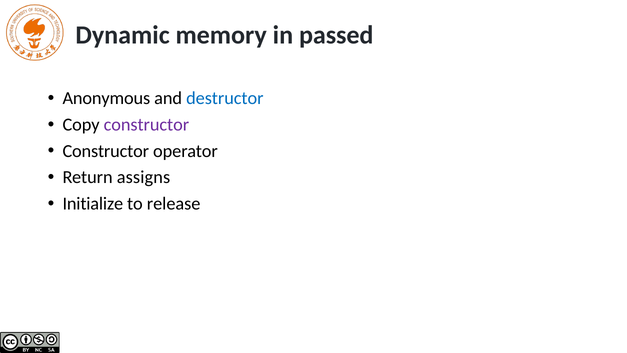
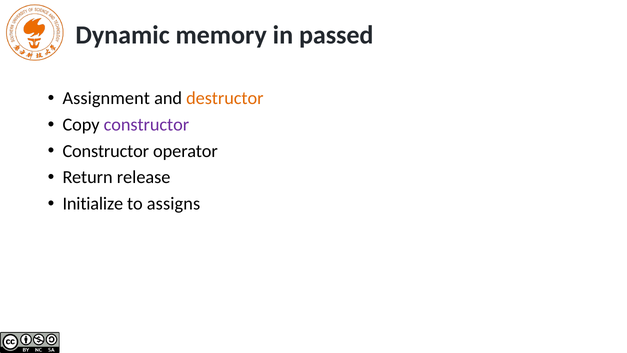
Anonymous: Anonymous -> Assignment
destructor colour: blue -> orange
assigns: assigns -> release
release: release -> assigns
